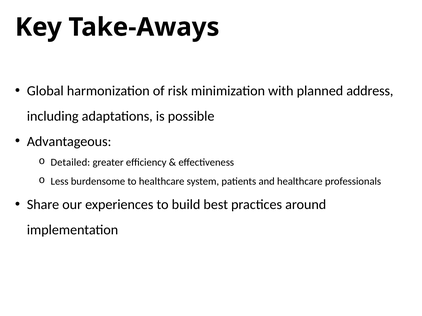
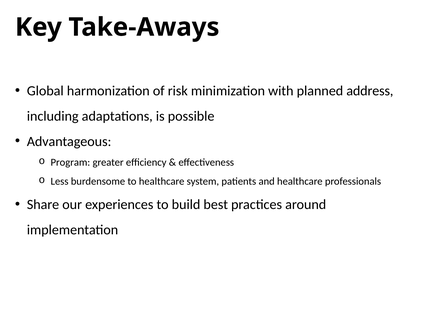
Detailed: Detailed -> Program
